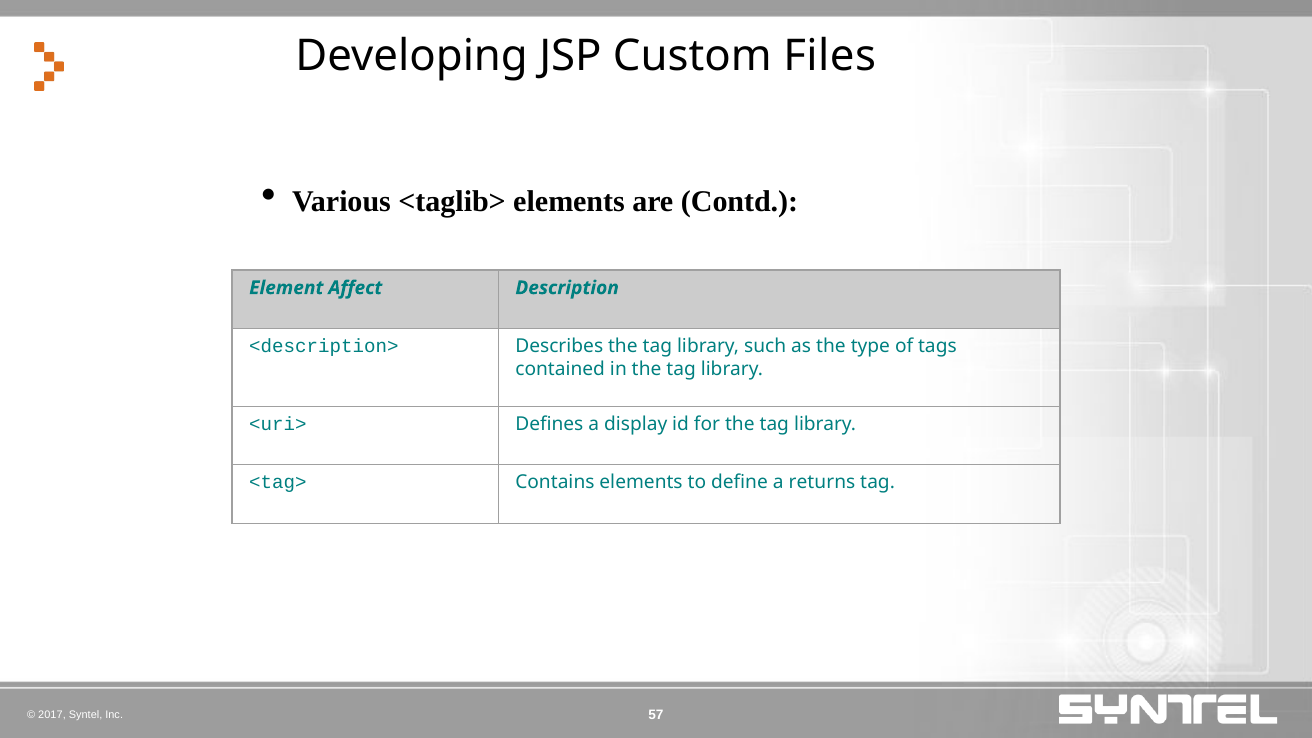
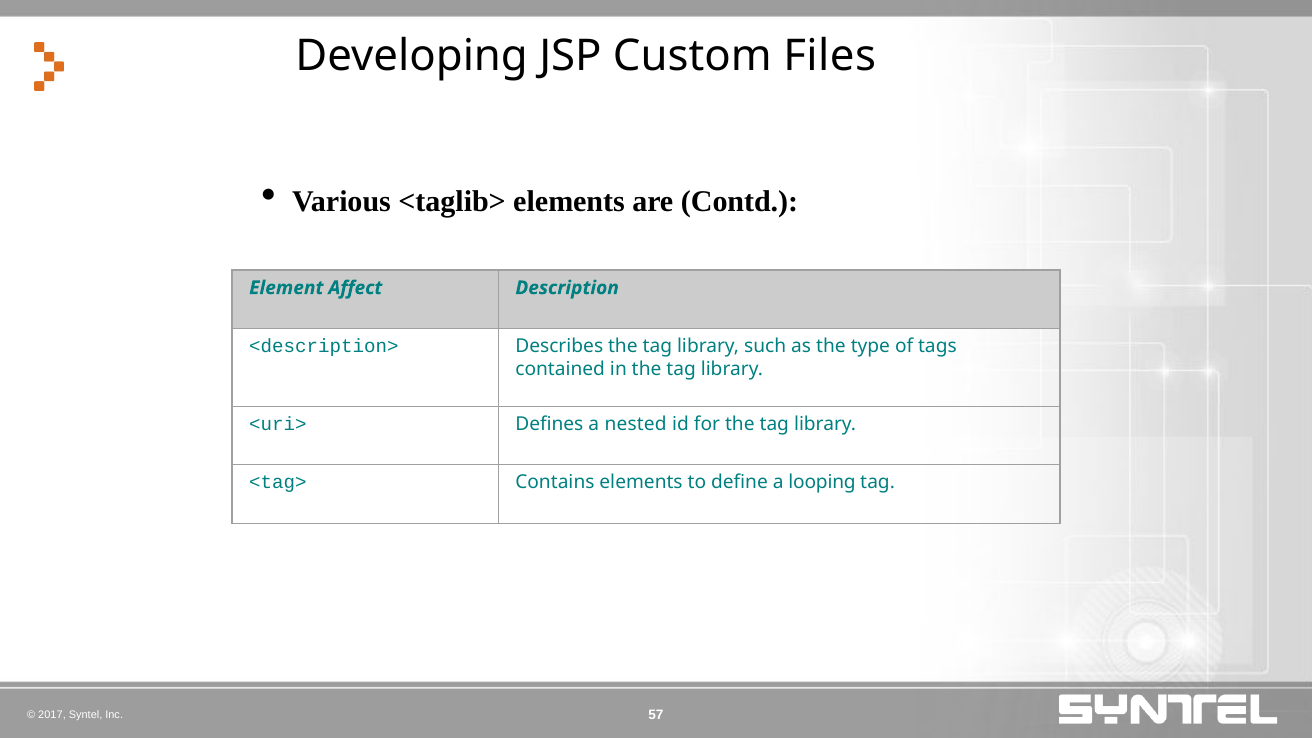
display: display -> nested
returns: returns -> looping
